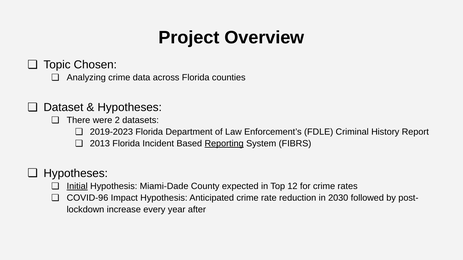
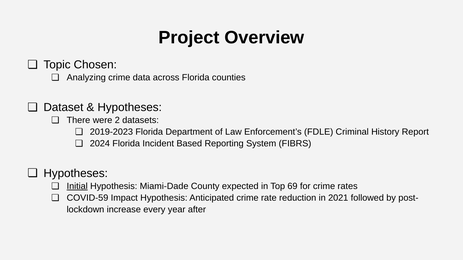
2013: 2013 -> 2024
Reporting underline: present -> none
12: 12 -> 69
COVID-96: COVID-96 -> COVID-59
2030: 2030 -> 2021
